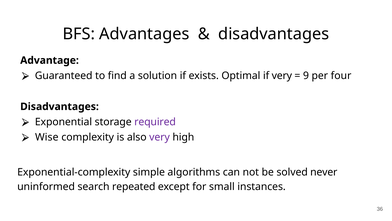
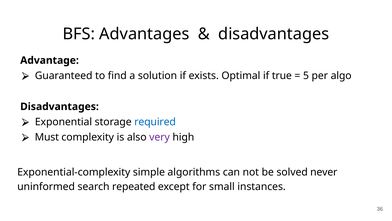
if very: very -> true
9: 9 -> 5
four: four -> algo
required colour: purple -> blue
Wise: Wise -> Must
